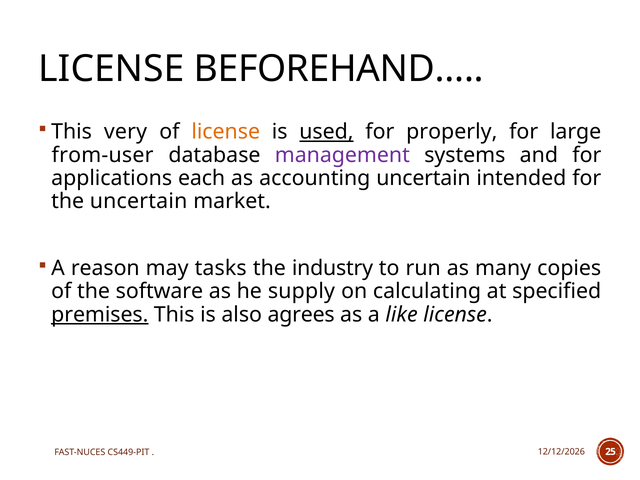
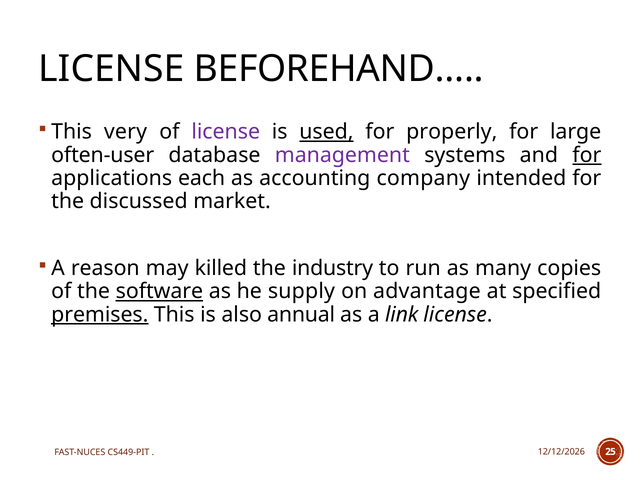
license at (226, 132) colour: orange -> purple
from-user: from-user -> often-user
for at (587, 155) underline: none -> present
accounting uncertain: uncertain -> company
the uncertain: uncertain -> discussed
tasks: tasks -> killed
software underline: none -> present
calculating: calculating -> advantage
agrees: agrees -> annual
like: like -> link
